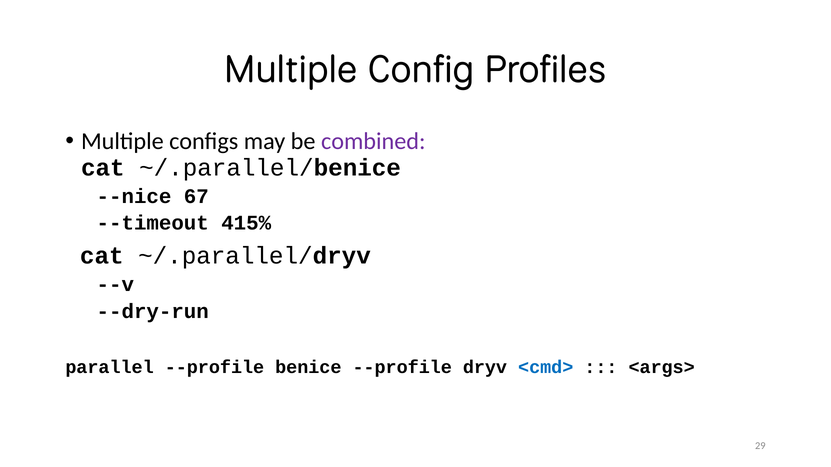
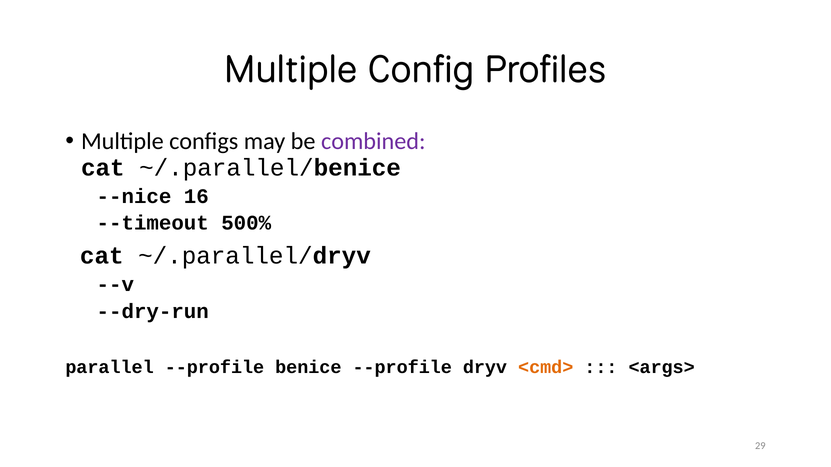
67: 67 -> 16
415%: 415% -> 500%
<cmd> colour: blue -> orange
